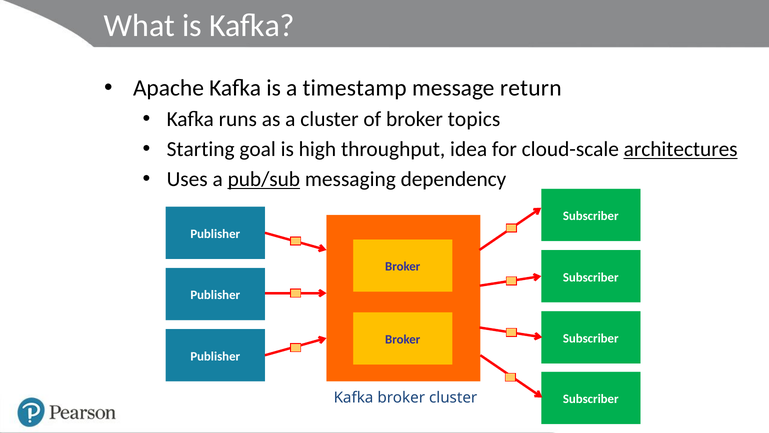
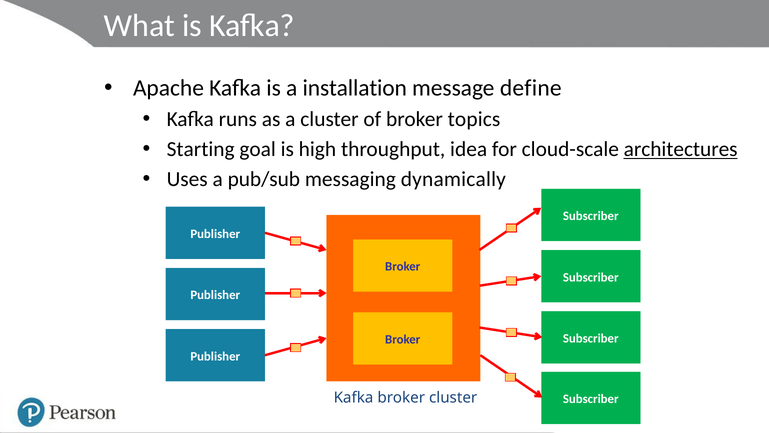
timestamp: timestamp -> installation
return: return -> define
pub/sub underline: present -> none
dependency: dependency -> dynamically
